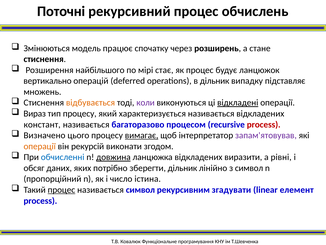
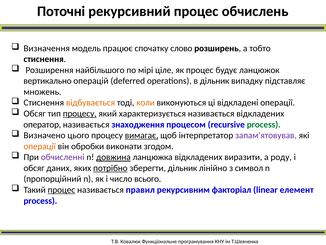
Змінюються: Змінюються -> Визначення
через: через -> слово
стане: стане -> тобто
стає: стає -> ціле
коли colour: purple -> orange
відкладені underline: present -> none
Вираз at (35, 113): Вираз -> Обсяг
процесу at (80, 113) underline: none -> present
констант: констант -> оператор
багаторазово: багаторазово -> знаходження
process at (264, 124) colour: red -> green
рекурсій: рекурсій -> обробки
обчисленні colour: blue -> purple
рівні: рівні -> роду
потрібно underline: none -> present
істина: істина -> всього
називається символ: символ -> правил
згадувати: згадувати -> факторіал
